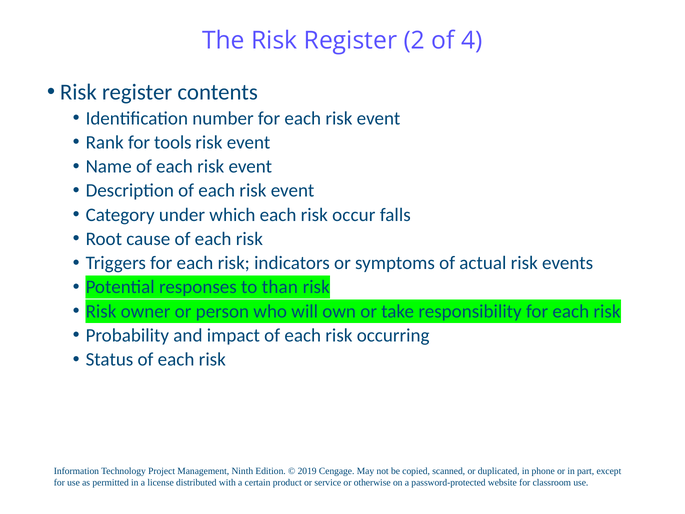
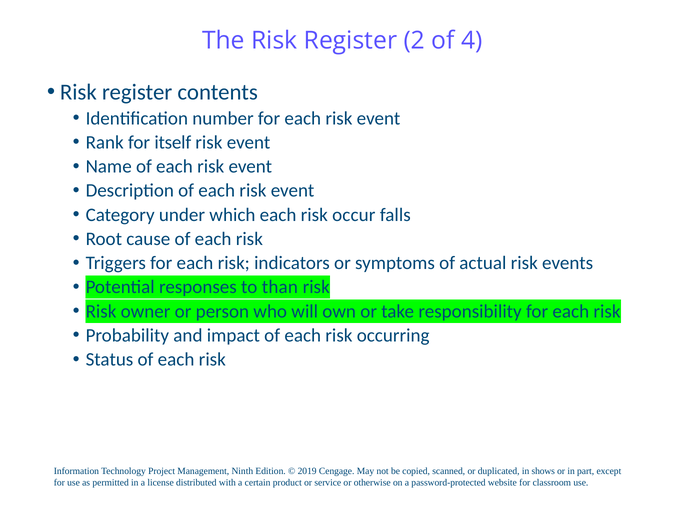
tools: tools -> itself
phone: phone -> shows
